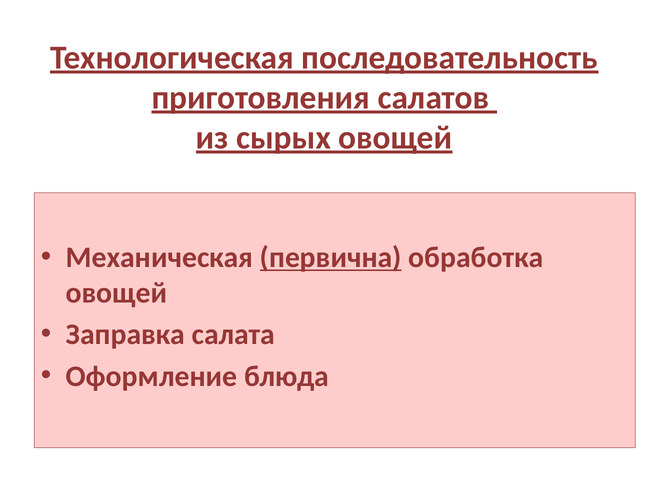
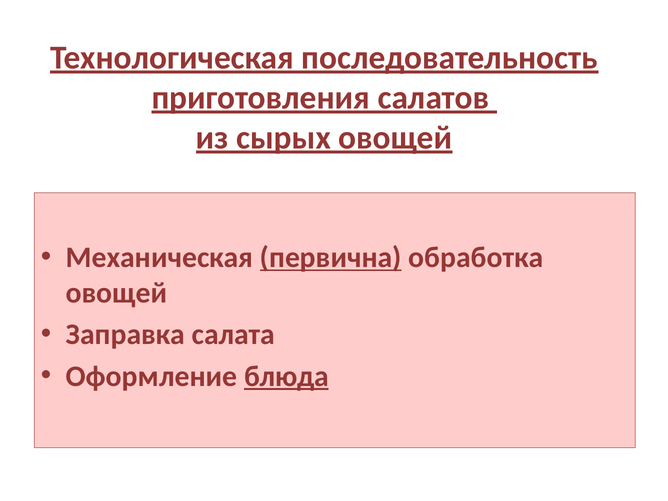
блюда underline: none -> present
